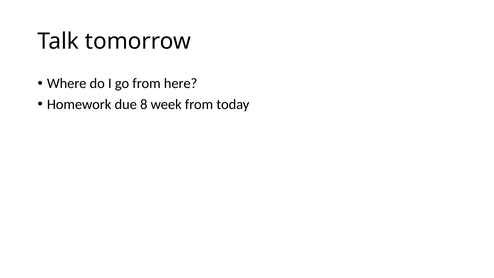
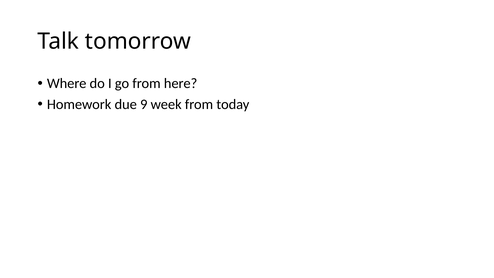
8: 8 -> 9
